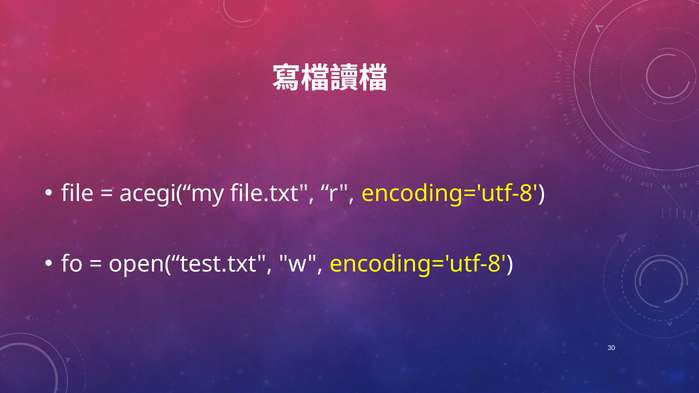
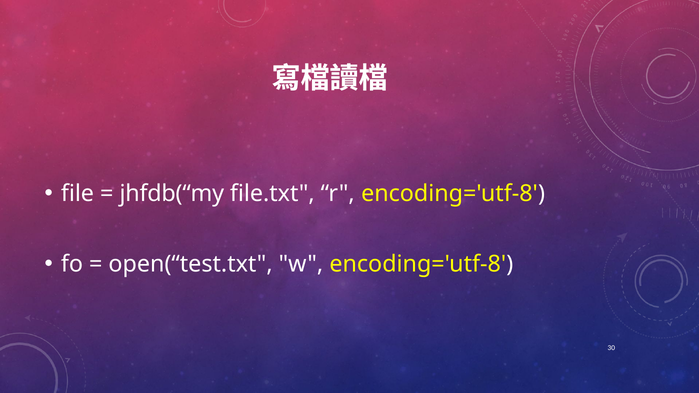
acegi(“my: acegi(“my -> jhfdb(“my
